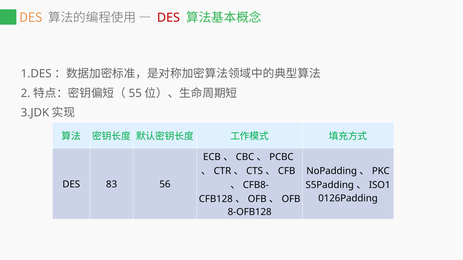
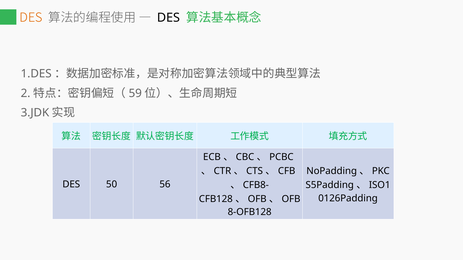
DES at (168, 18) colour: red -> black
55: 55 -> 59
83: 83 -> 50
